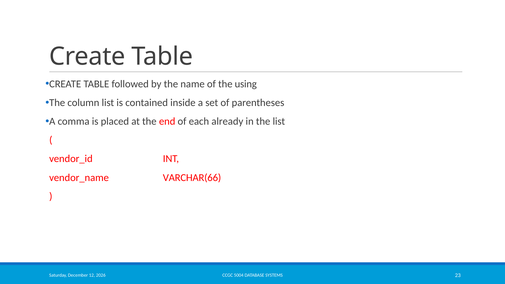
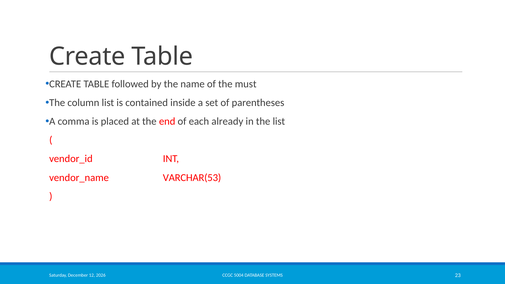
using: using -> must
VARCHAR(66: VARCHAR(66 -> VARCHAR(53
